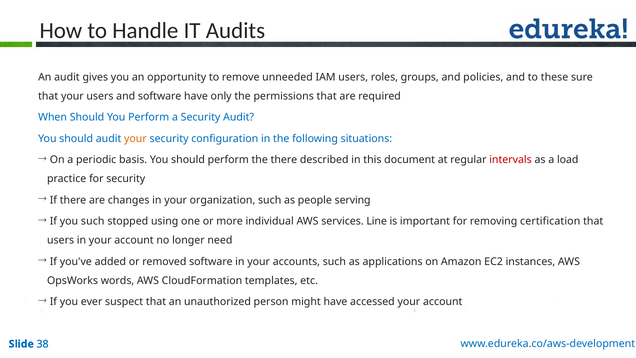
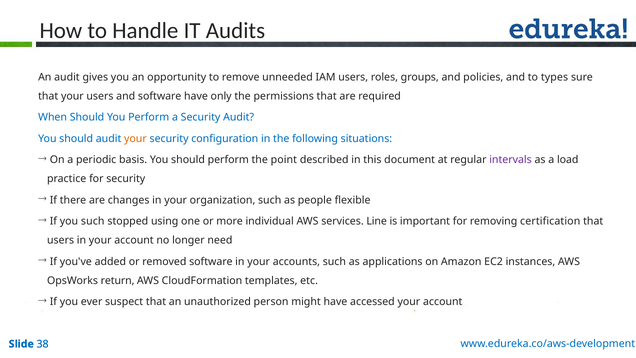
these: these -> types
the there: there -> point
intervals colour: red -> purple
serving: serving -> flexible
words: words -> return
